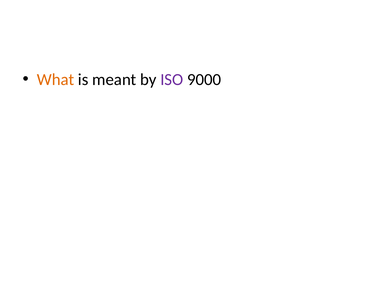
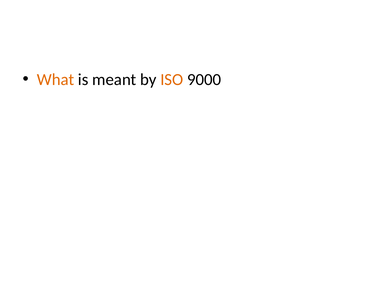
ISO colour: purple -> orange
